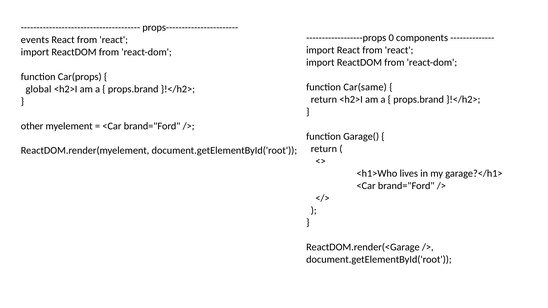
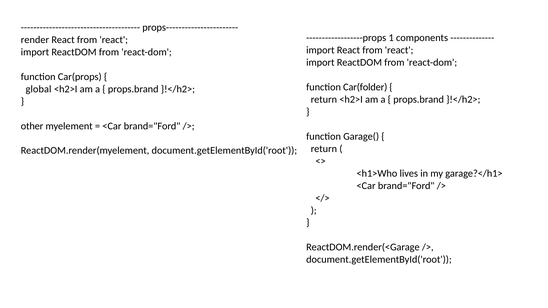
0: 0 -> 1
events: events -> render
Car(same: Car(same -> Car(folder
